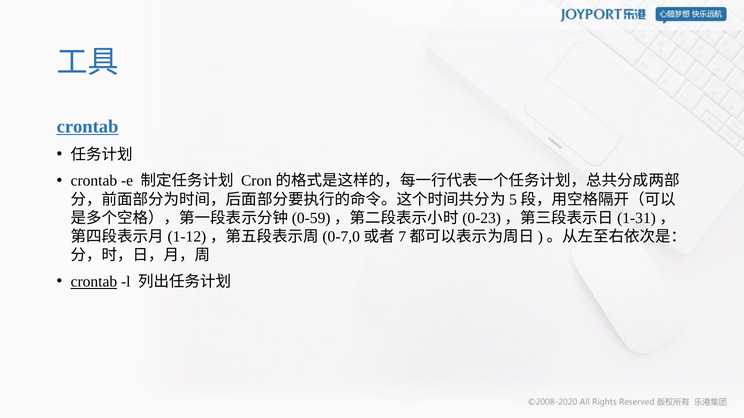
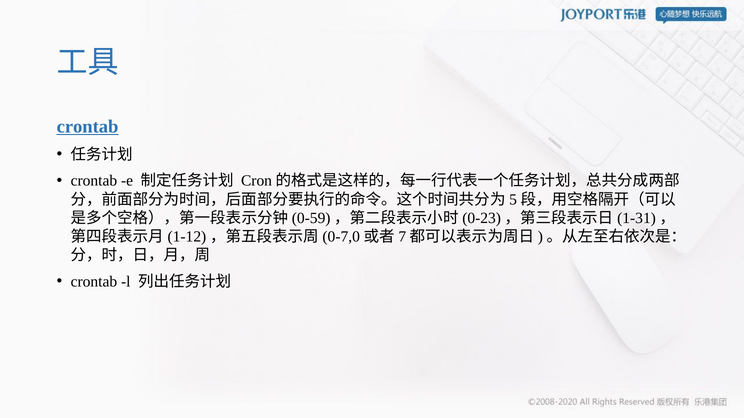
crontab at (94, 282) underline: present -> none
